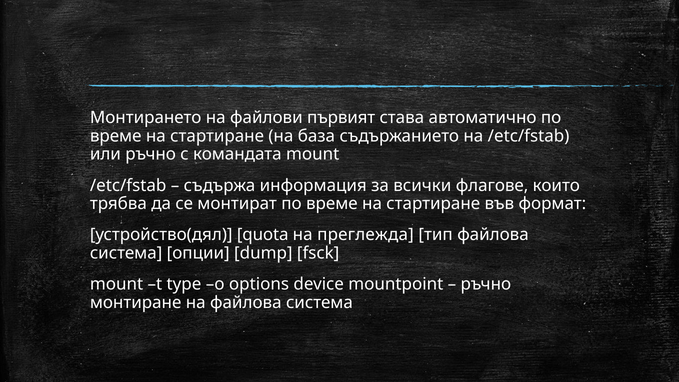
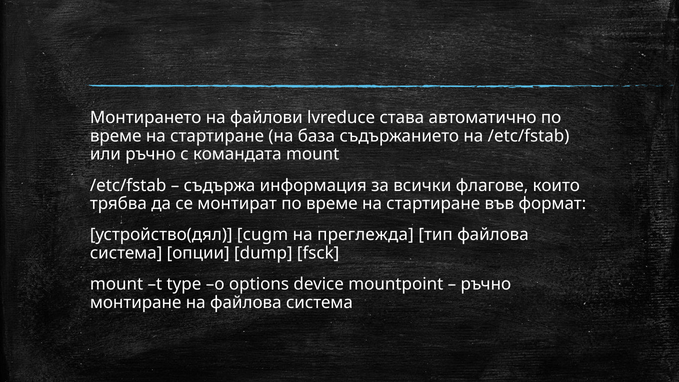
първият: първият -> lvreduce
quota: quota -> cugm
